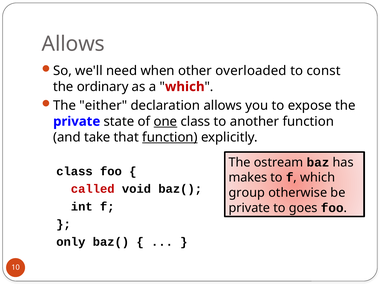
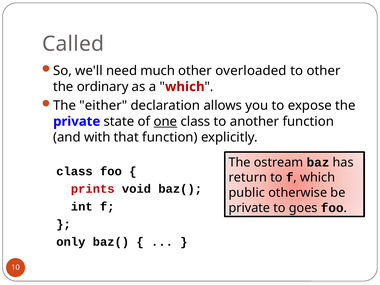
Allows at (73, 44): Allows -> Called
when: when -> much
to const: const -> other
take: take -> with
function at (170, 137) underline: present -> none
makes: makes -> return
called: called -> prints
group: group -> public
